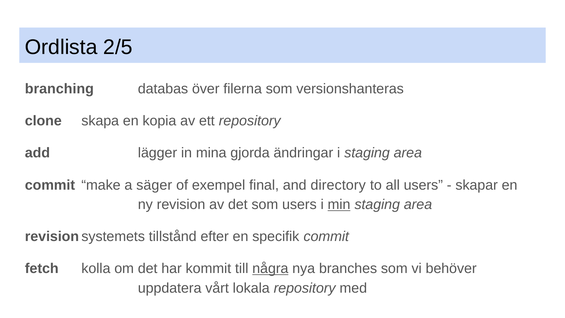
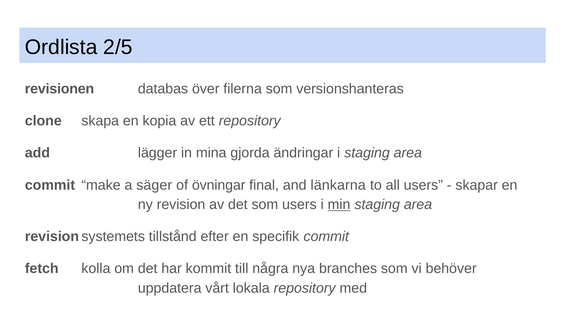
branching: branching -> revisionen
exempel: exempel -> övningar
directory: directory -> länkarna
några underline: present -> none
